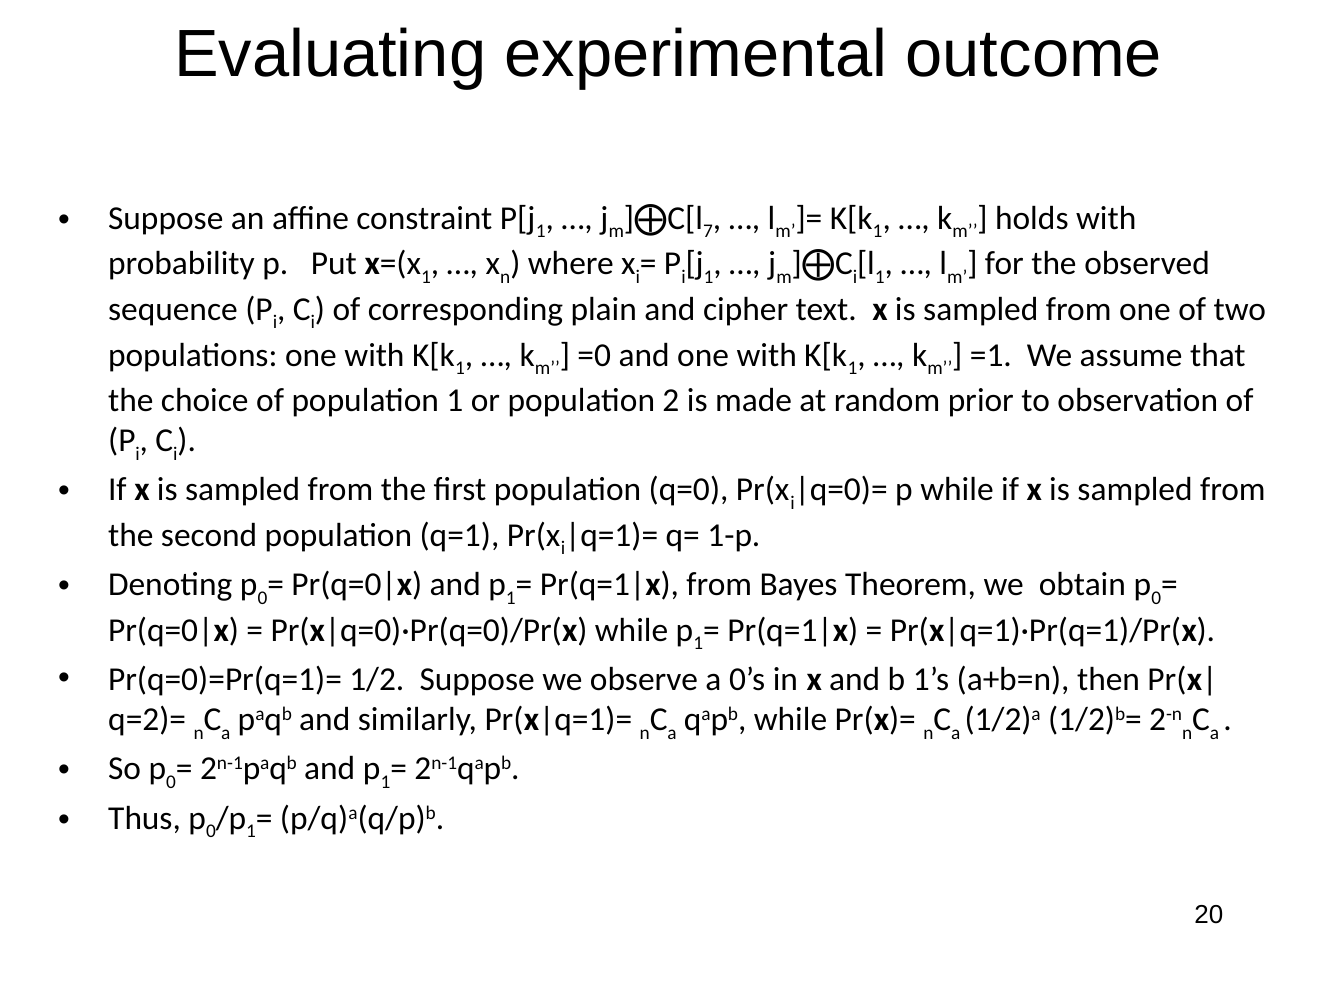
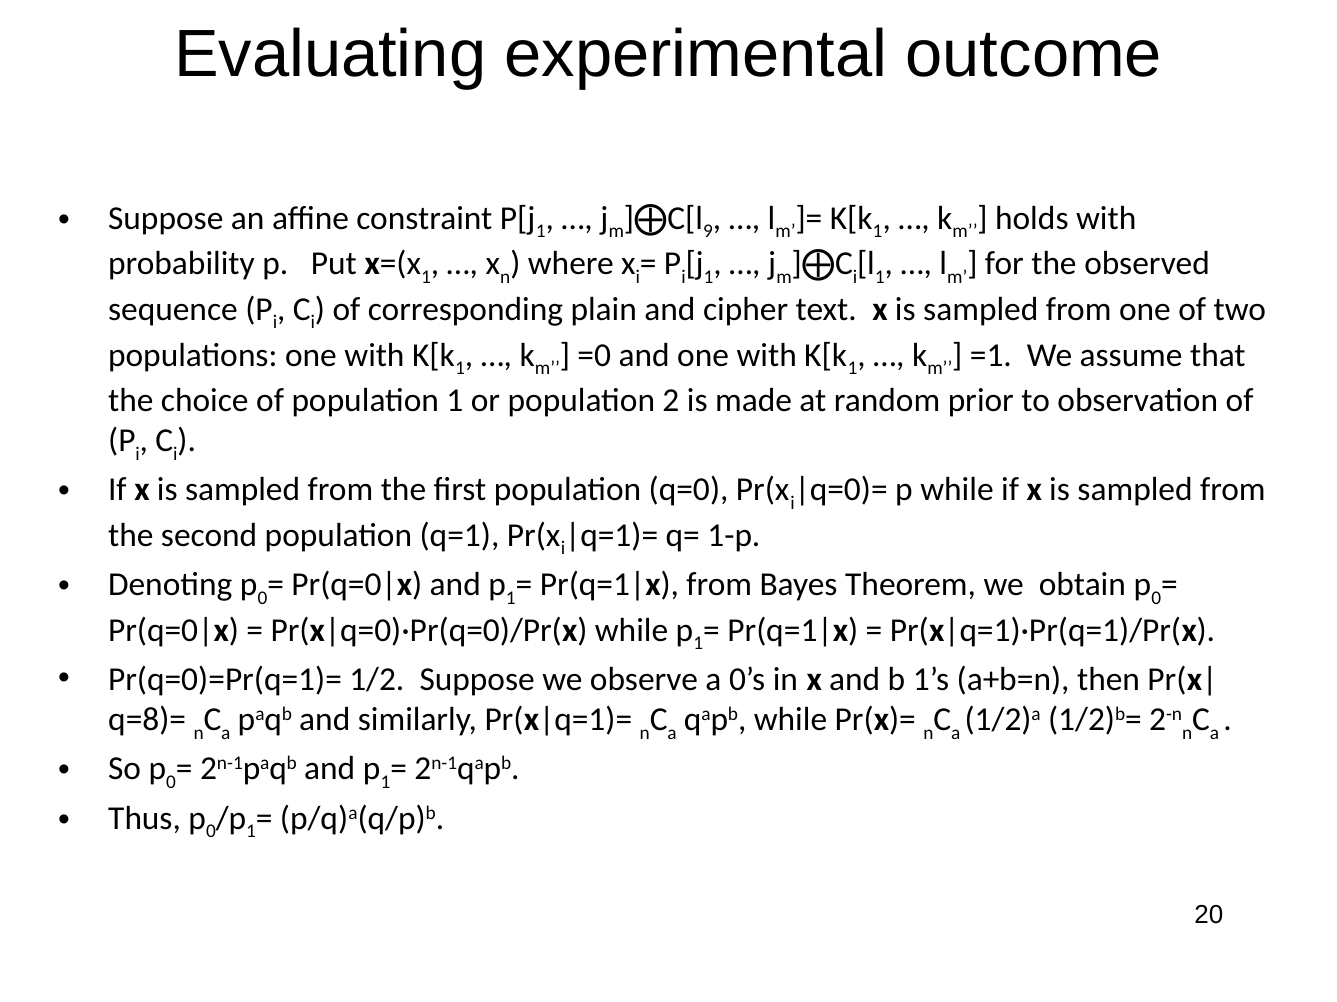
7: 7 -> 9
q=2)=: q=2)= -> q=8)=
